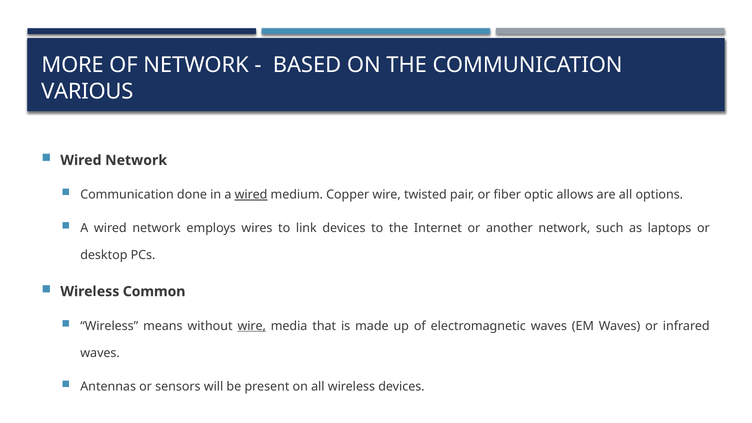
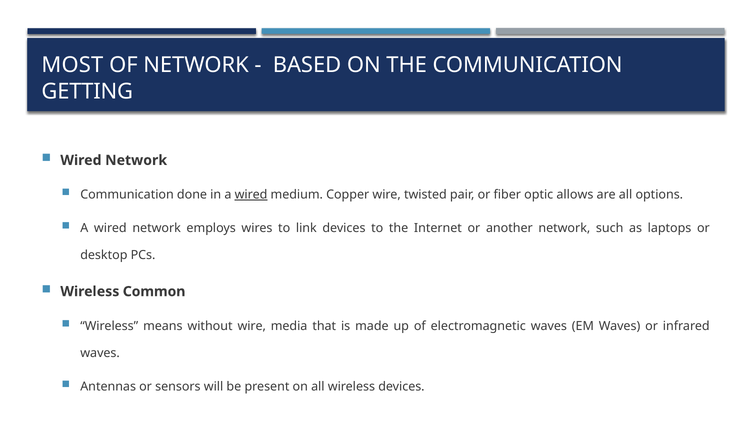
MORE: MORE -> MOST
VARIOUS: VARIOUS -> GETTING
wire at (252, 326) underline: present -> none
